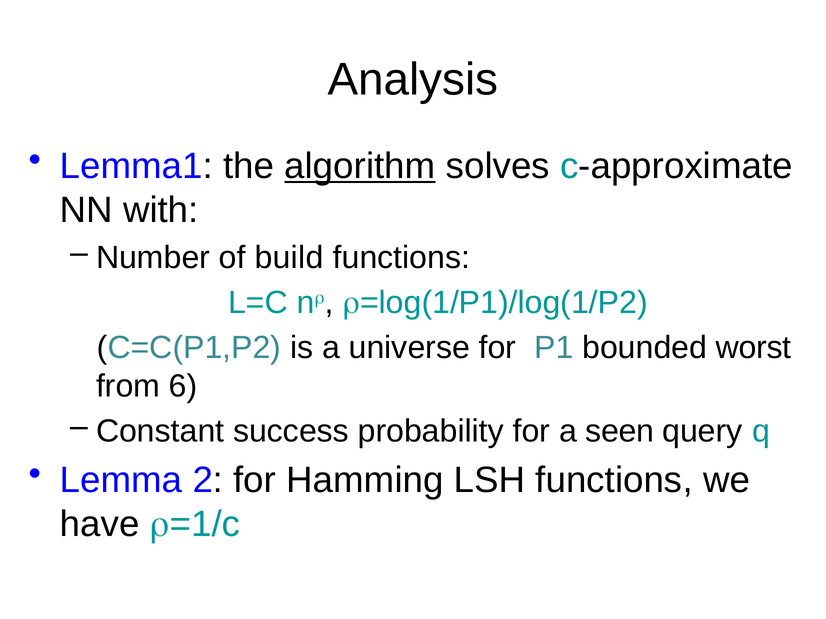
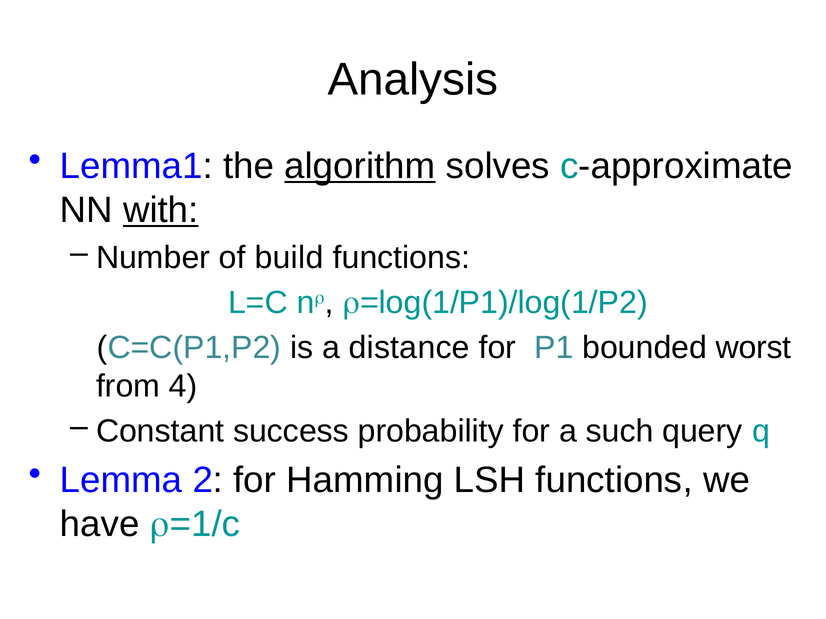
with underline: none -> present
universe: universe -> distance
6: 6 -> 4
seen: seen -> such
